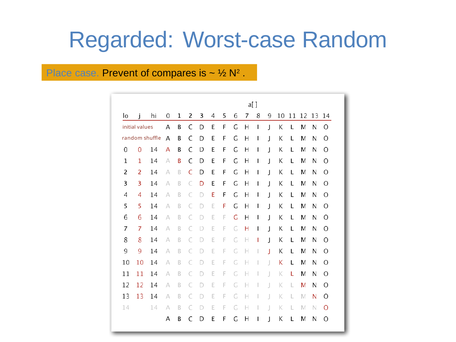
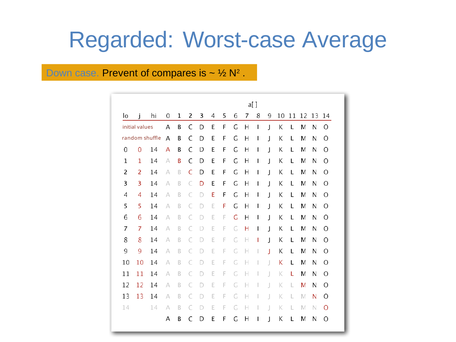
Worst-case Random: Random -> Average
Place: Place -> Down
